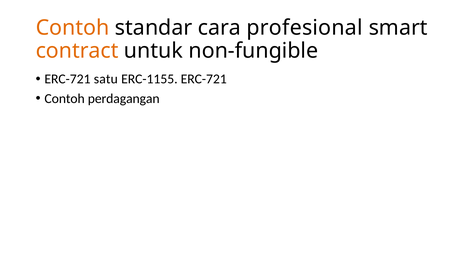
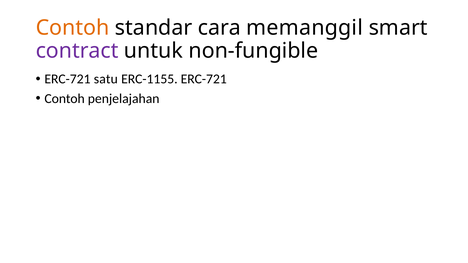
profesional: profesional -> memanggil
contract colour: orange -> purple
perdagangan: perdagangan -> penjelajahan
